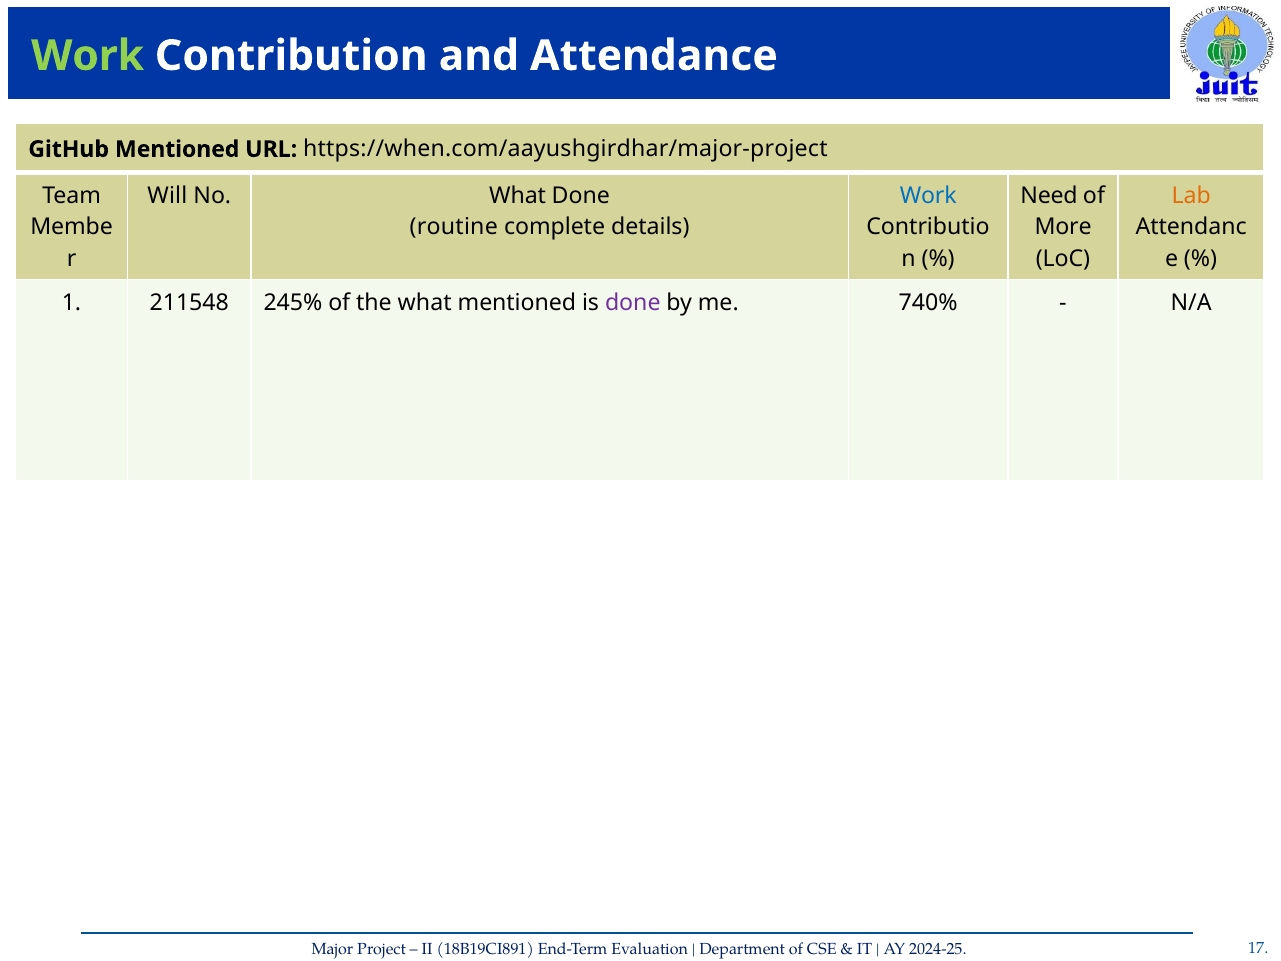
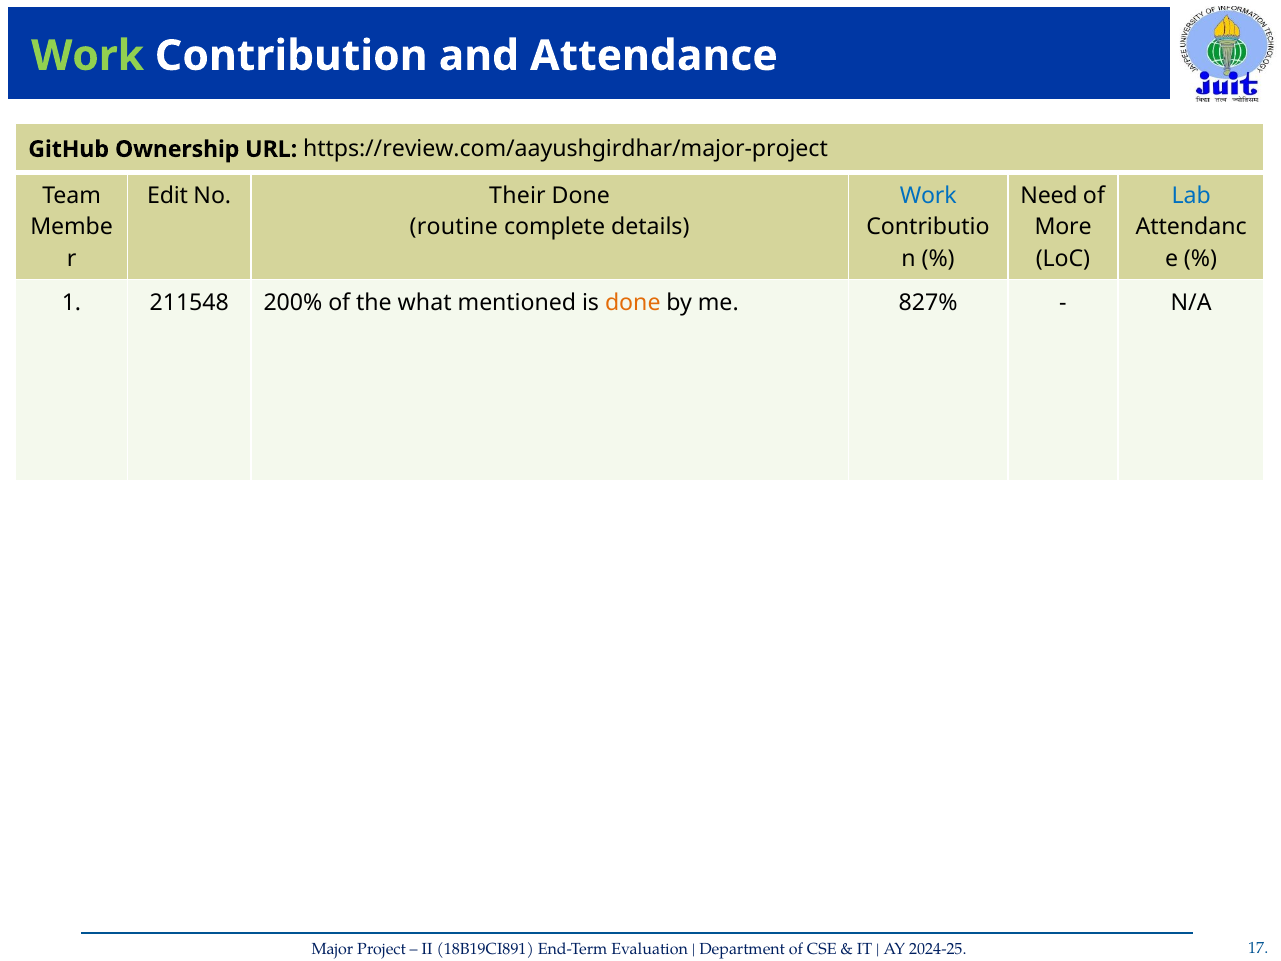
GitHub Mentioned: Mentioned -> Ownership
https://when.com/aayushgirdhar/major-project: https://when.com/aayushgirdhar/major-project -> https://review.com/aayushgirdhar/major-project
Will: Will -> Edit
No What: What -> Their
Lab colour: orange -> blue
245%: 245% -> 200%
done at (633, 303) colour: purple -> orange
740%: 740% -> 827%
